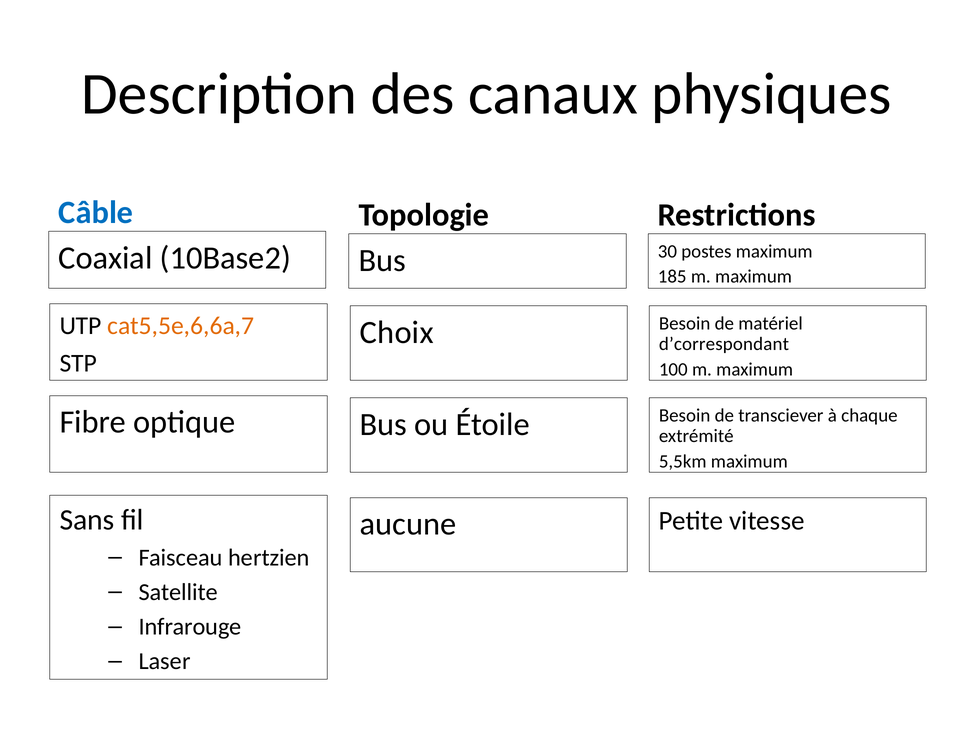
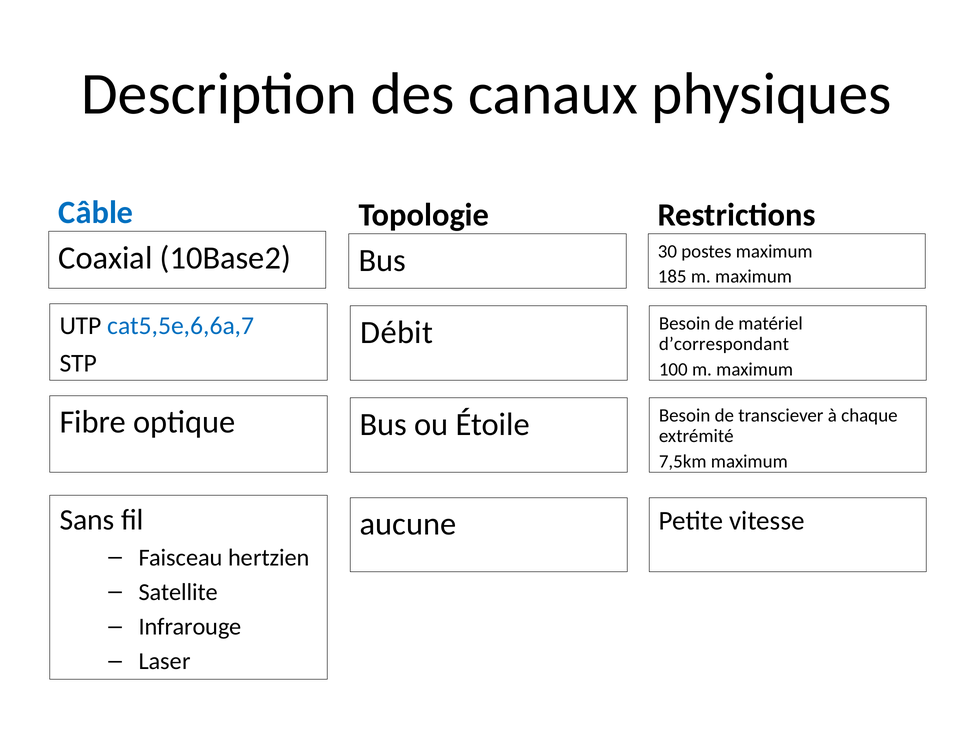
cat5,5e,6,6a,7 colour: orange -> blue
Choix: Choix -> Débit
5,5km: 5,5km -> 7,5km
